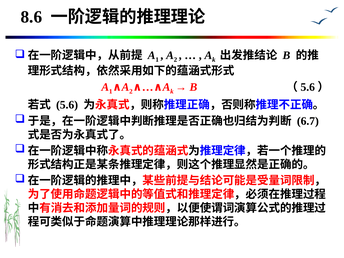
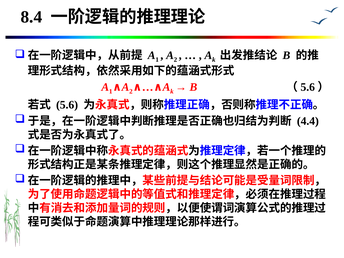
8.6: 8.6 -> 8.4
6.7: 6.7 -> 4.4
